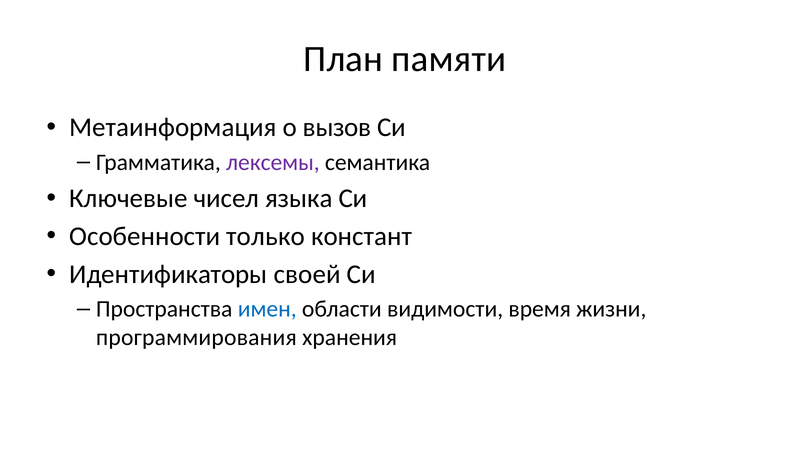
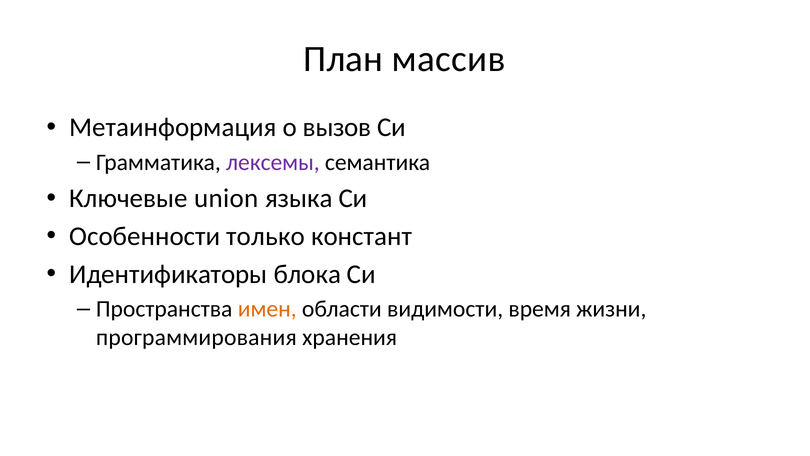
памяти: памяти -> массив
чисел: чисел -> union
своей: своей -> блока
имен colour: blue -> orange
